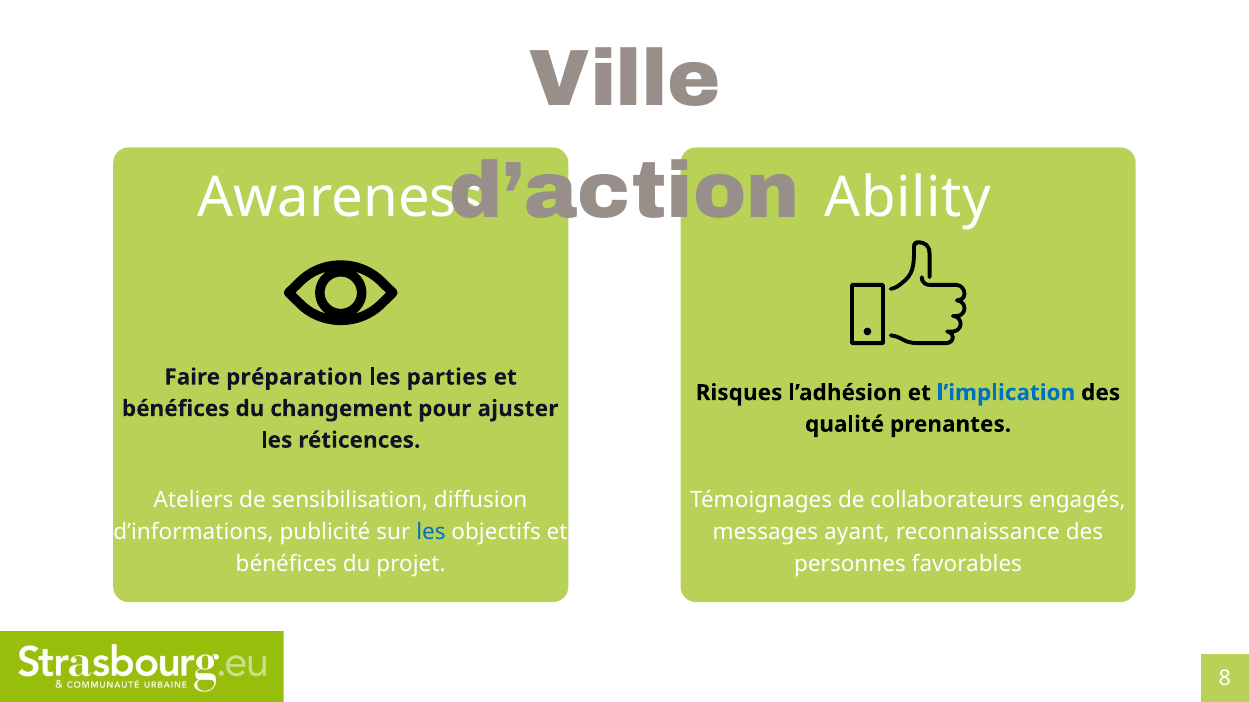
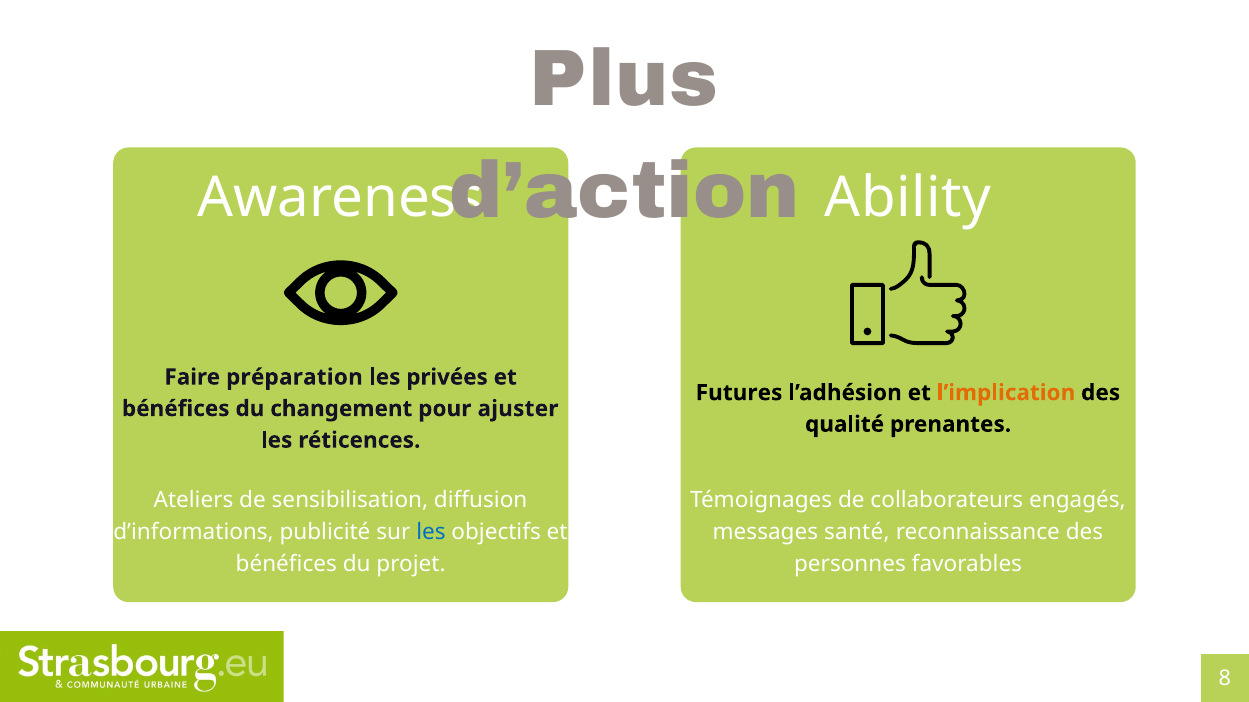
Ville: Ville -> Plus
parties: parties -> privées
Risques: Risques -> Futures
l’implication colour: blue -> orange
ayant: ayant -> santé
